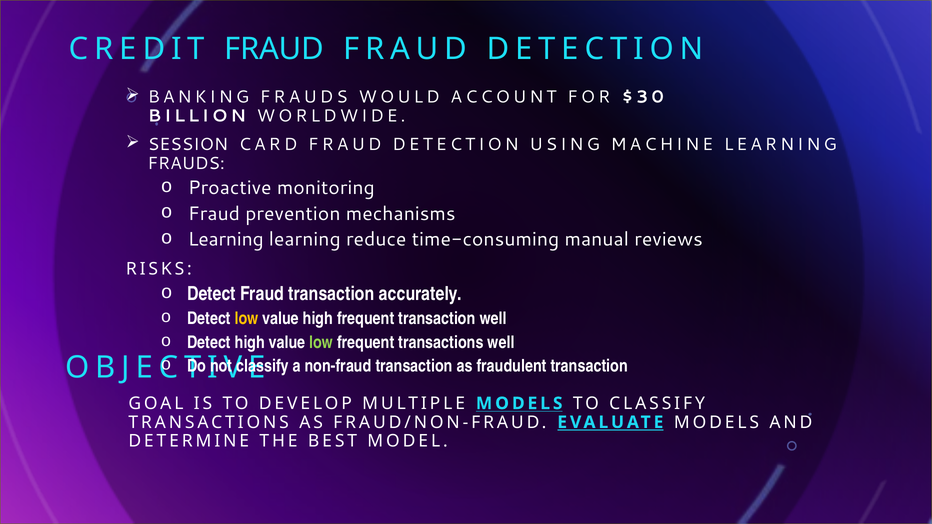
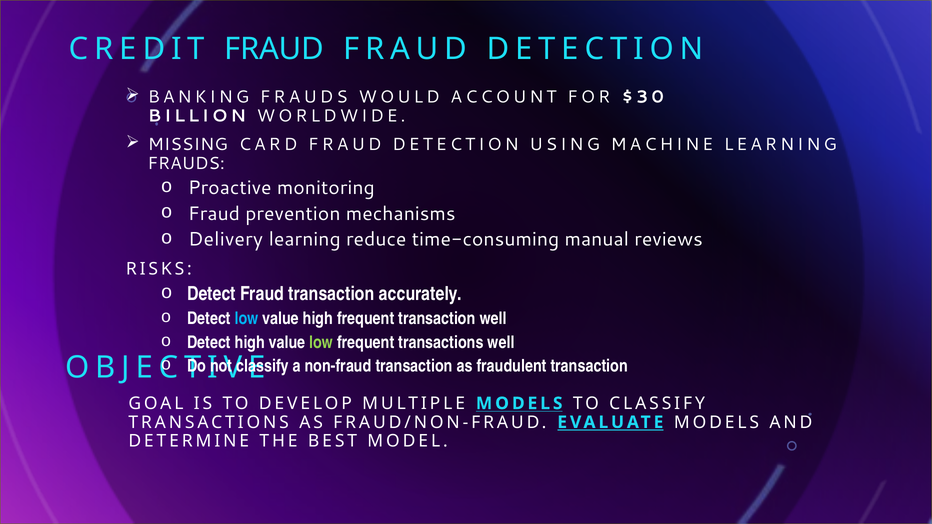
SESSION: SESSION -> MISSING
Learning at (226, 240): Learning -> Delivery
low at (247, 319) colour: yellow -> light blue
